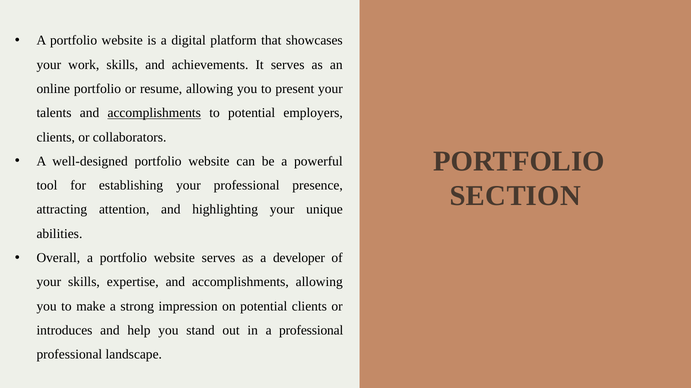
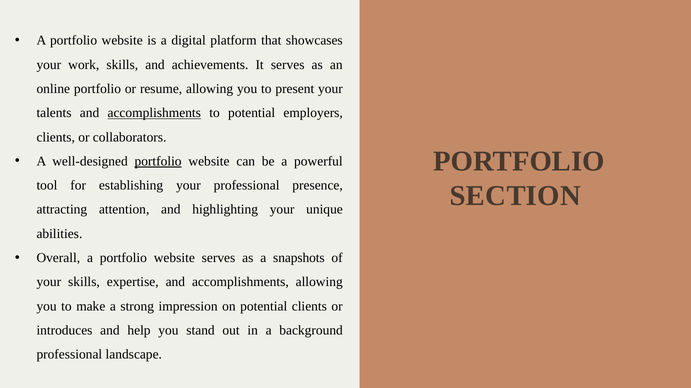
portfolio at (158, 162) underline: none -> present
developer: developer -> snapshots
a professional: professional -> background
